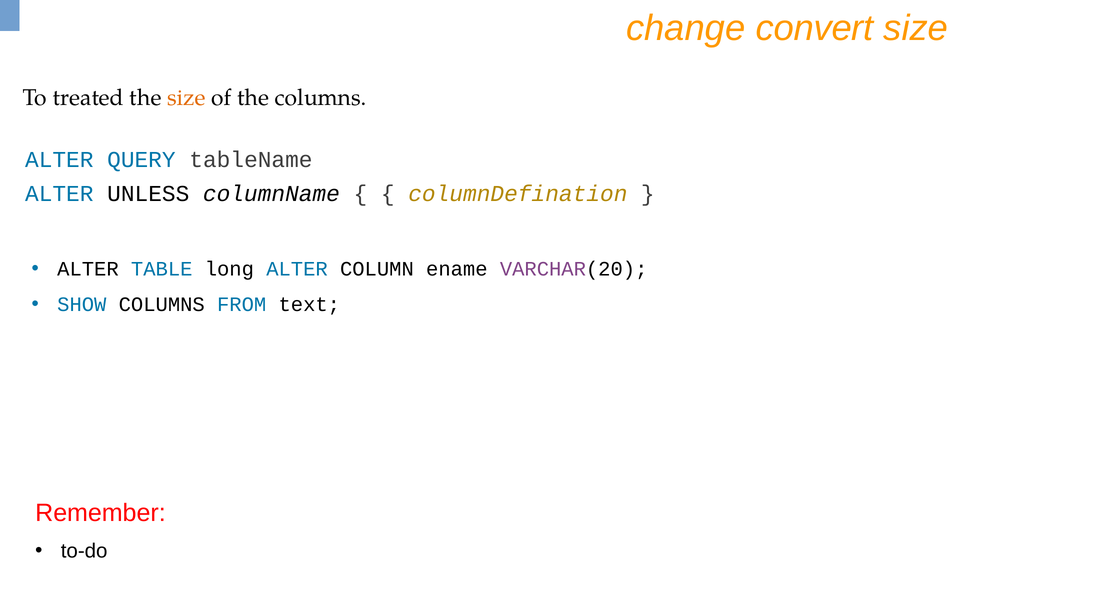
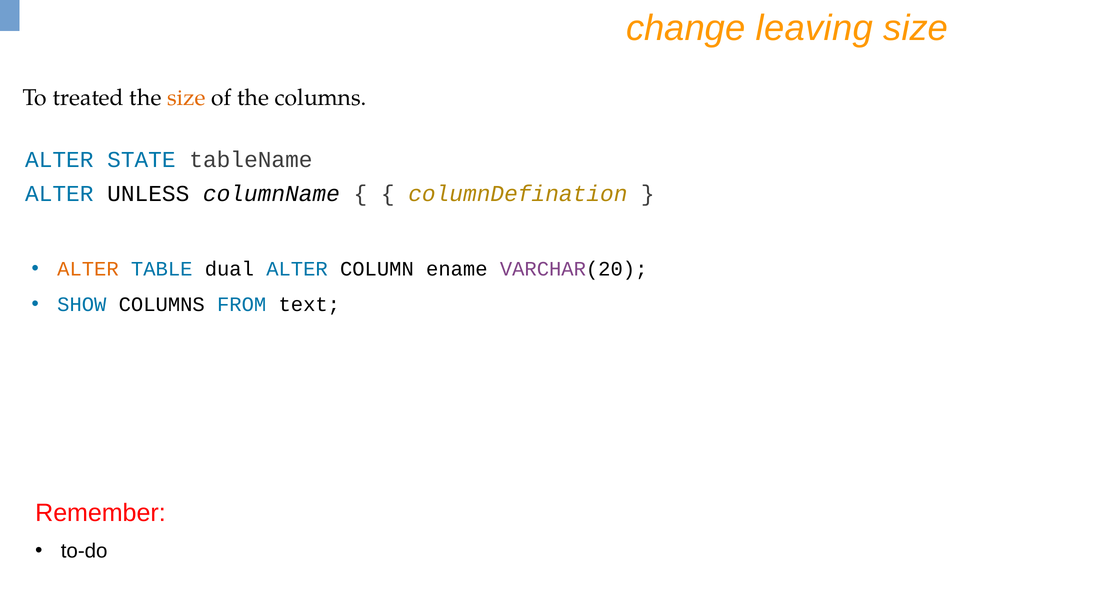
convert: convert -> leaving
QUERY: QUERY -> STATE
ALTER at (88, 269) colour: black -> orange
long: long -> dual
